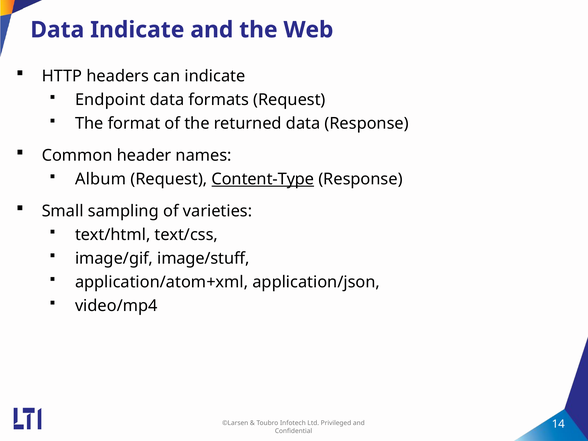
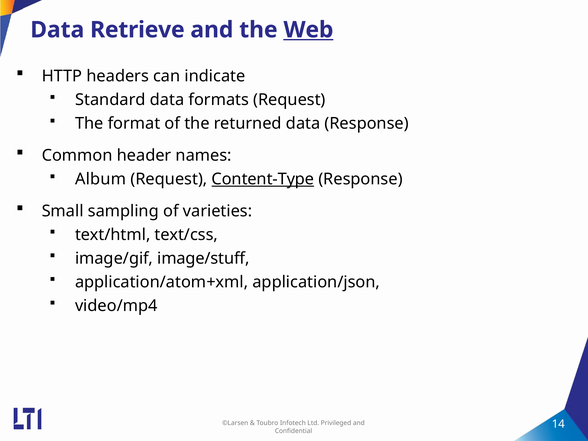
Data Indicate: Indicate -> Retrieve
Web underline: none -> present
Endpoint: Endpoint -> Standard
